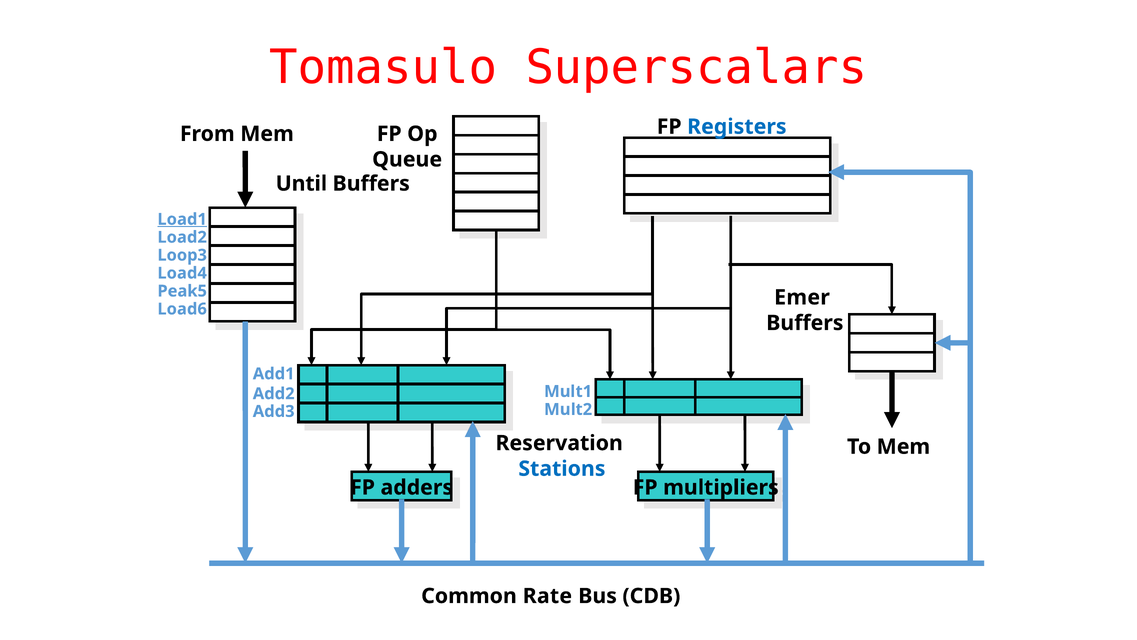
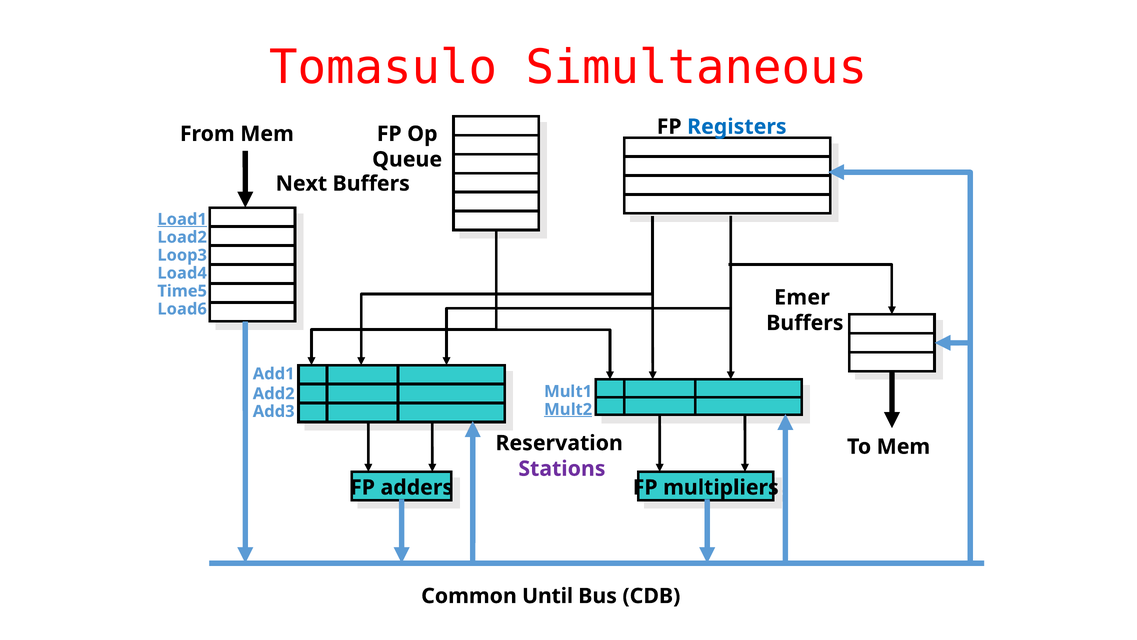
Superscalars: Superscalars -> Simultaneous
Until: Until -> Next
Peak5: Peak5 -> Time5
Mult2 underline: none -> present
Stations colour: blue -> purple
Rate: Rate -> Until
